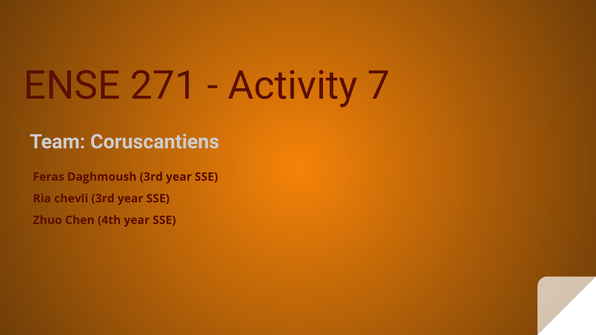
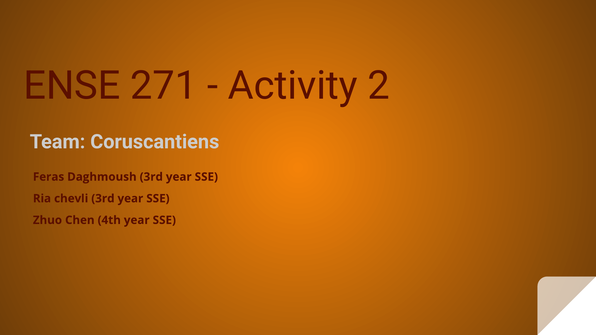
7: 7 -> 2
